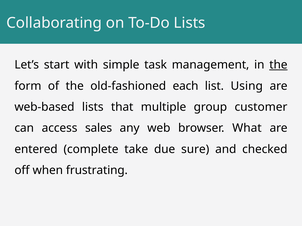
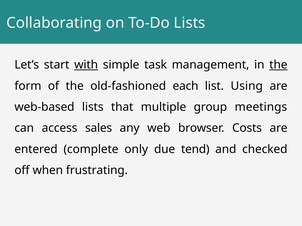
with underline: none -> present
customer: customer -> meetings
What: What -> Costs
take: take -> only
sure: sure -> tend
